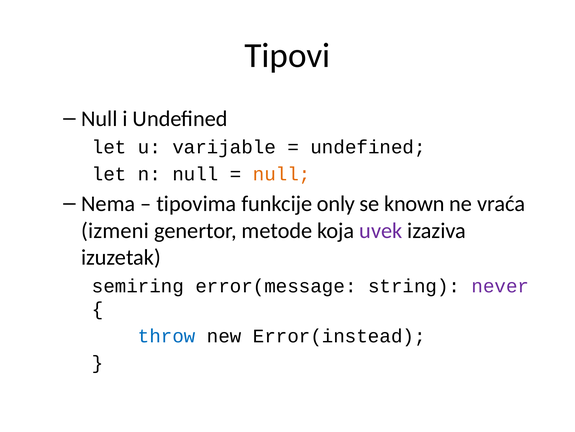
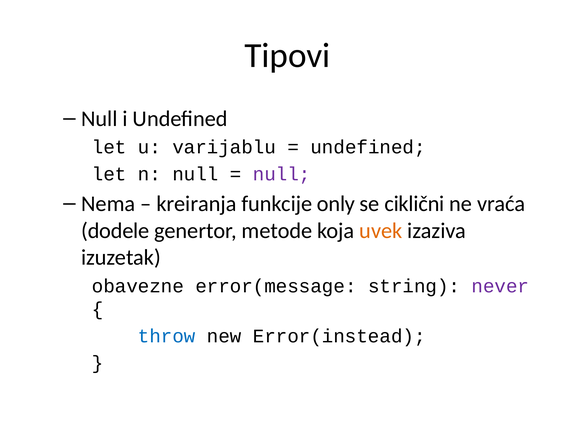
varijable: varijable -> varijablu
null at (282, 174) colour: orange -> purple
tipovima: tipovima -> kreiranja
known: known -> ciklični
izmeni: izmeni -> dodele
uvek colour: purple -> orange
semiring: semiring -> obavezne
